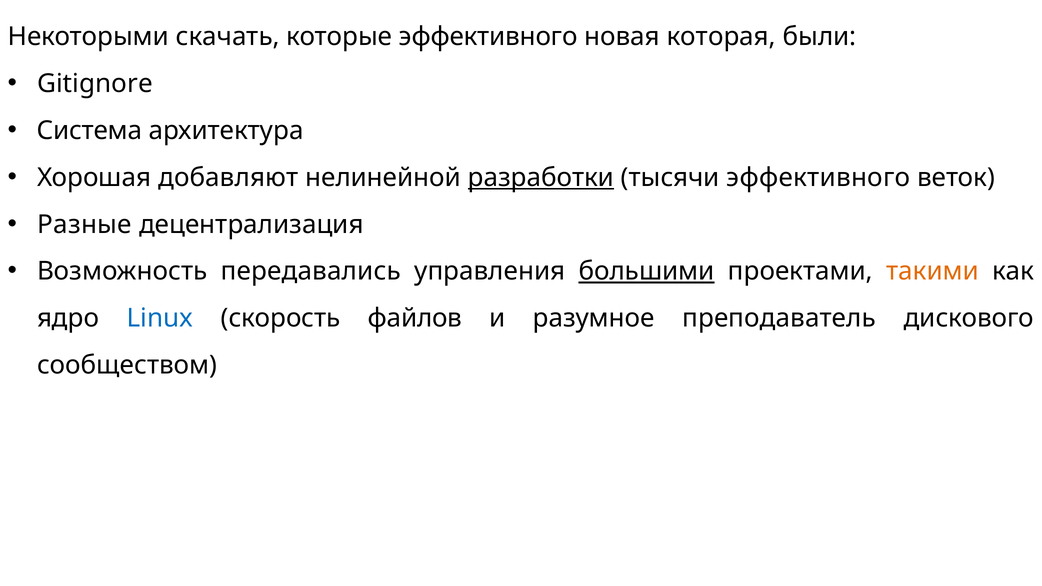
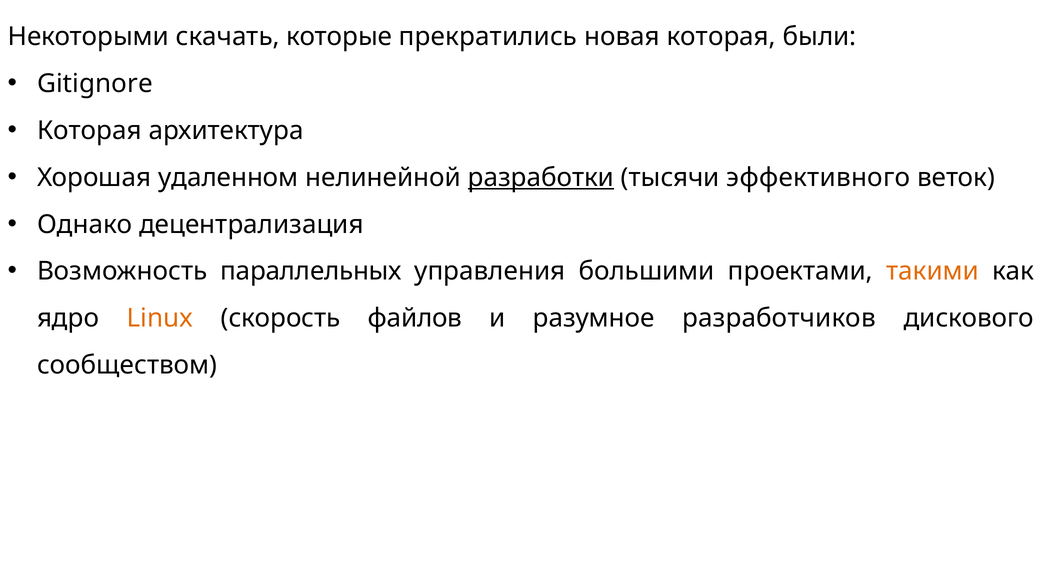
которые эффективного: эффективного -> прекратились
Система at (90, 131): Система -> Которая
добавляют: добавляют -> удаленном
Разные: Разные -> Однако
передавались: передавались -> параллельных
большими underline: present -> none
Linux colour: blue -> orange
преподаватель: преподаватель -> разработчиков
